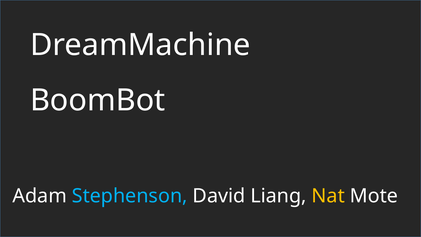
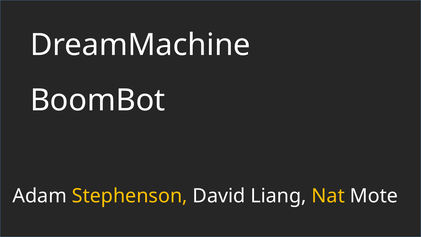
Stephenson colour: light blue -> yellow
